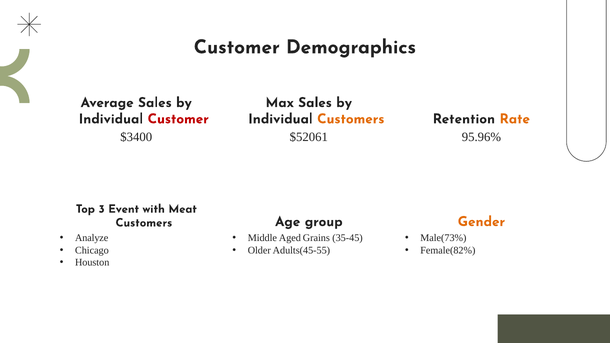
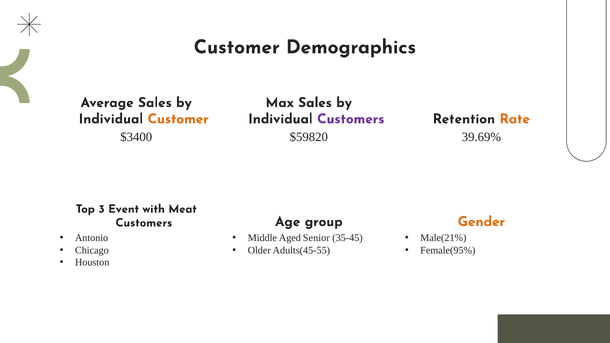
Customer at (178, 119) colour: red -> orange
Customers at (351, 119) colour: orange -> purple
$52061: $52061 -> $59820
95.96%: 95.96% -> 39.69%
Analyze: Analyze -> Antonio
Grains: Grains -> Senior
Male(73%: Male(73% -> Male(21%
Female(82%: Female(82% -> Female(95%
